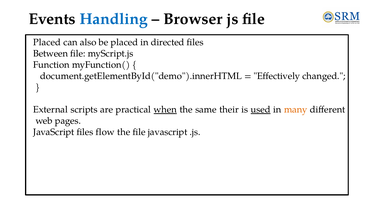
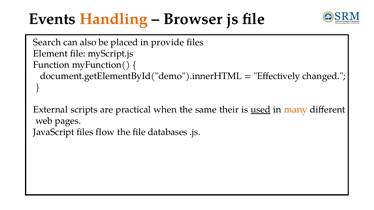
Handling colour: blue -> orange
Placed at (47, 42): Placed -> Search
directed: directed -> provide
Between: Between -> Element
when underline: present -> none
file javascript: javascript -> databases
